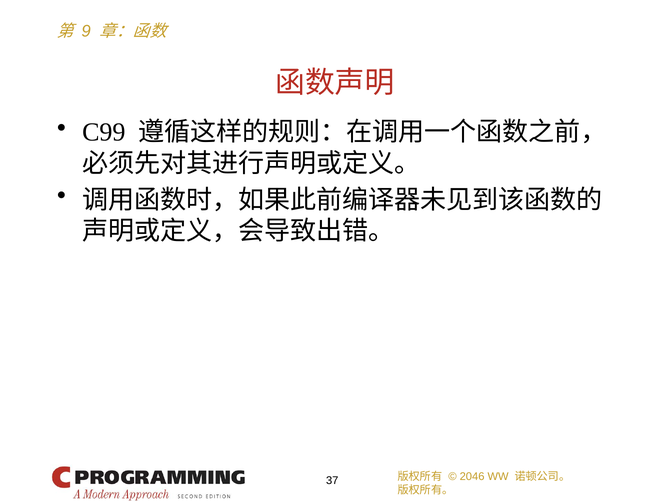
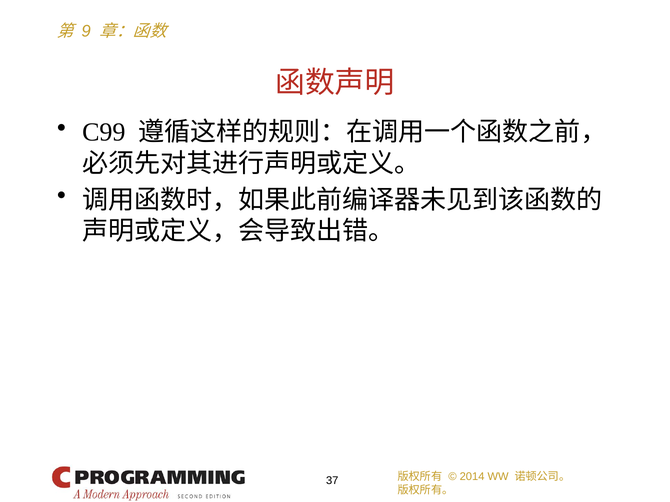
2046: 2046 -> 2014
